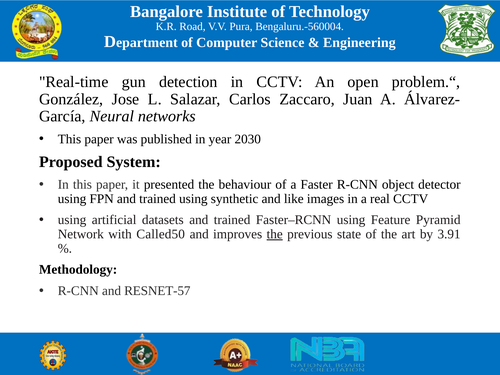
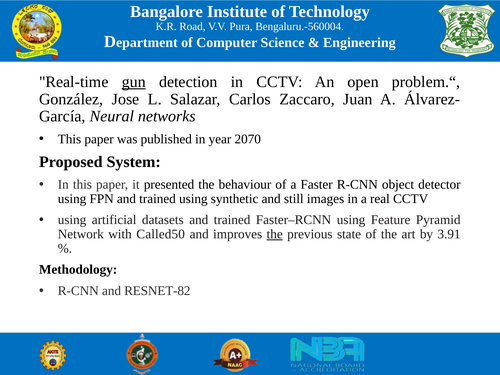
gun underline: none -> present
2030: 2030 -> 2070
like: like -> still
RESNET-57: RESNET-57 -> RESNET-82
